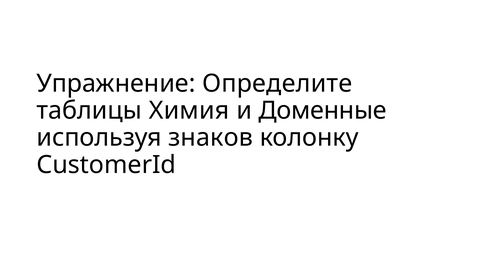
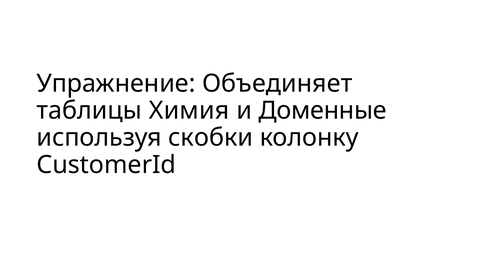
Определите: Определите -> Объединяет
знаков: знаков -> скобки
